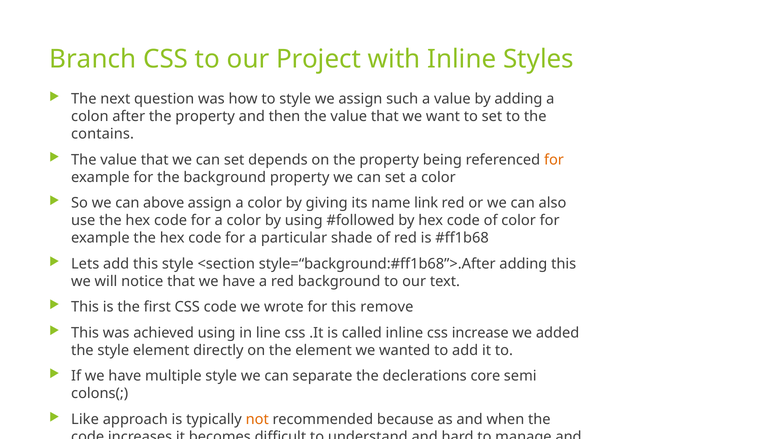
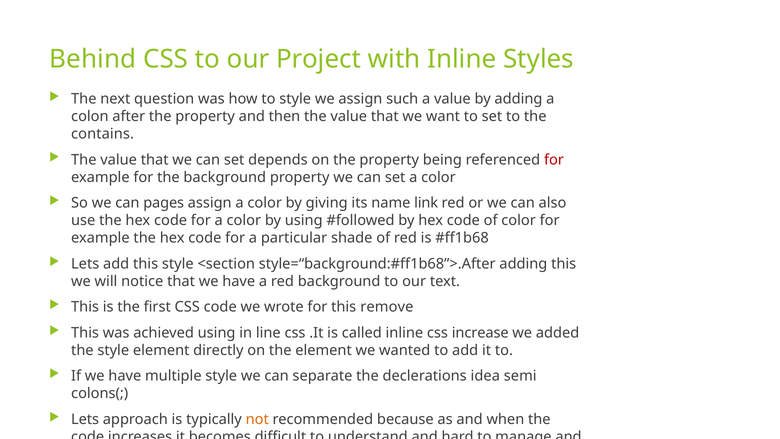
Branch: Branch -> Behind
for at (554, 160) colour: orange -> red
above: above -> pages
core: core -> idea
Like at (85, 419): Like -> Lets
